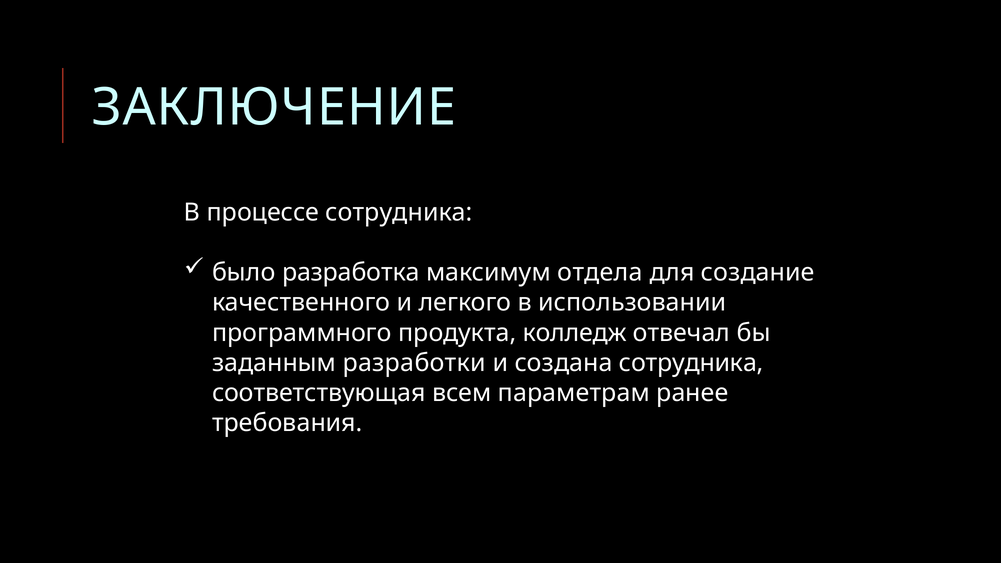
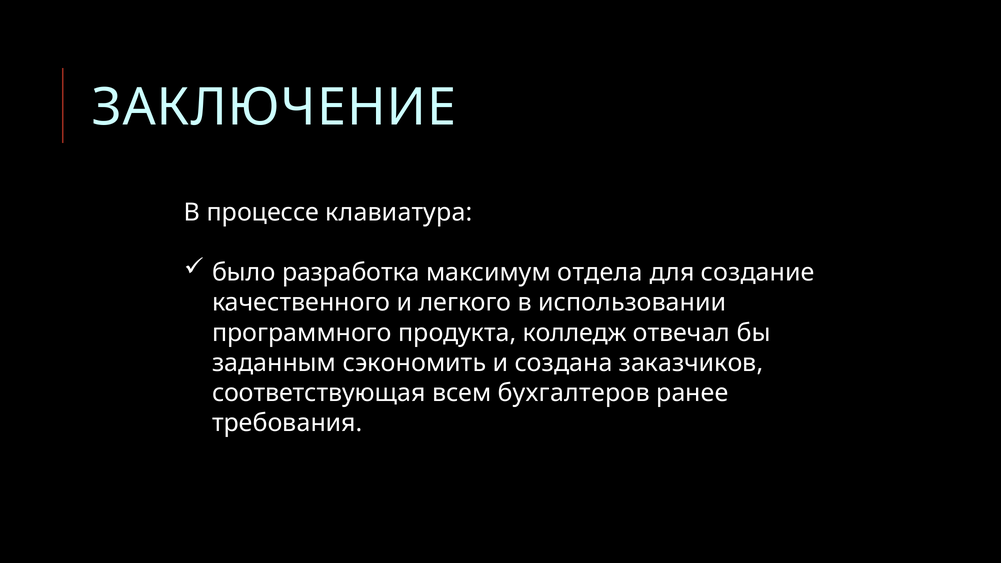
процессе сотрудника: сотрудника -> клавиатура
разработки: разработки -> сэкономить
создана сотрудника: сотрудника -> заказчиков
параметрам: параметрам -> бухгалтеров
